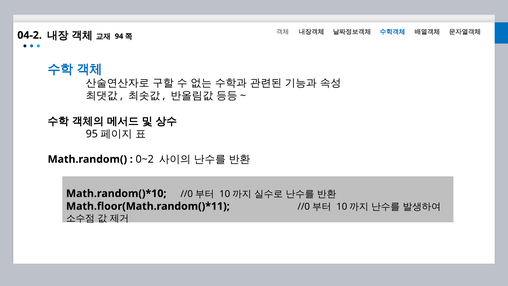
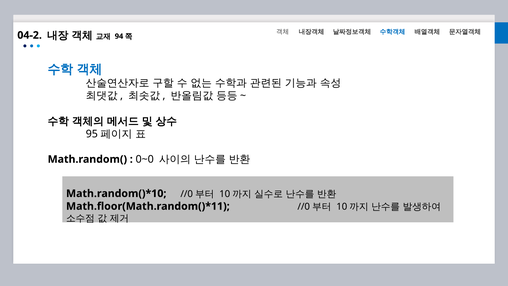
0~2: 0~2 -> 0~0
